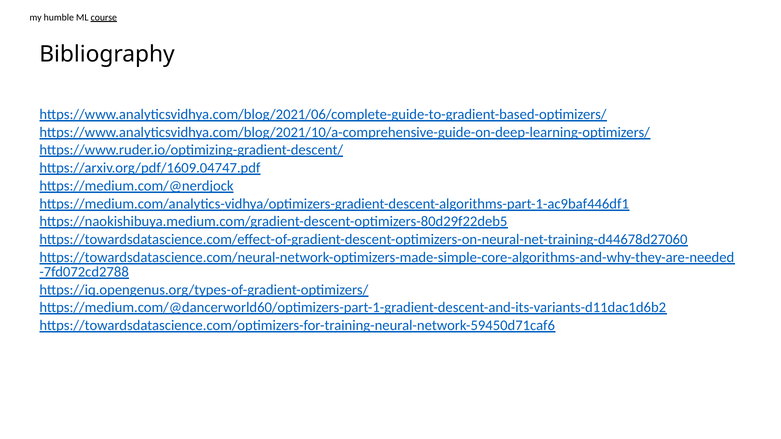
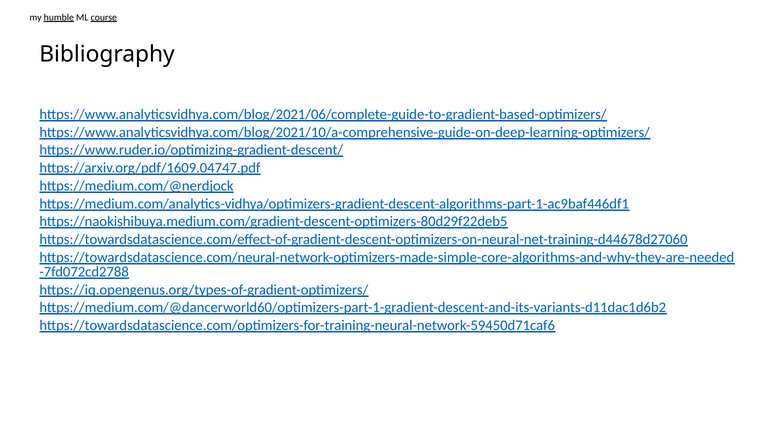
humble underline: none -> present
